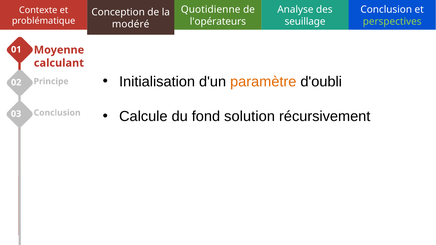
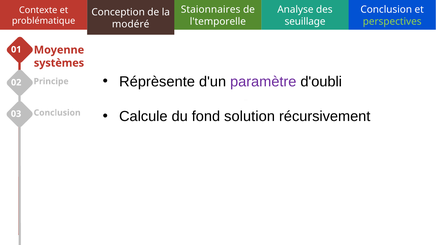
Quotidienne: Quotidienne -> Staionnaires
l'opérateurs: l'opérateurs -> l'temporelle
calculant: calculant -> systèmes
Initialisation: Initialisation -> Réprèsente
paramètre colour: orange -> purple
